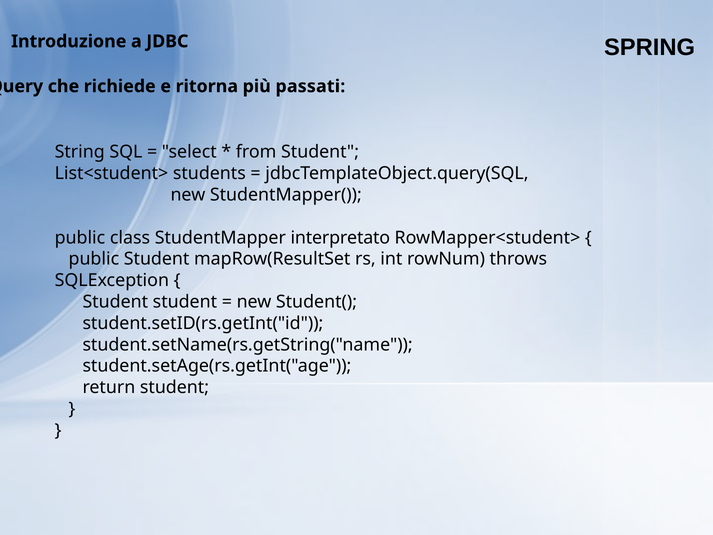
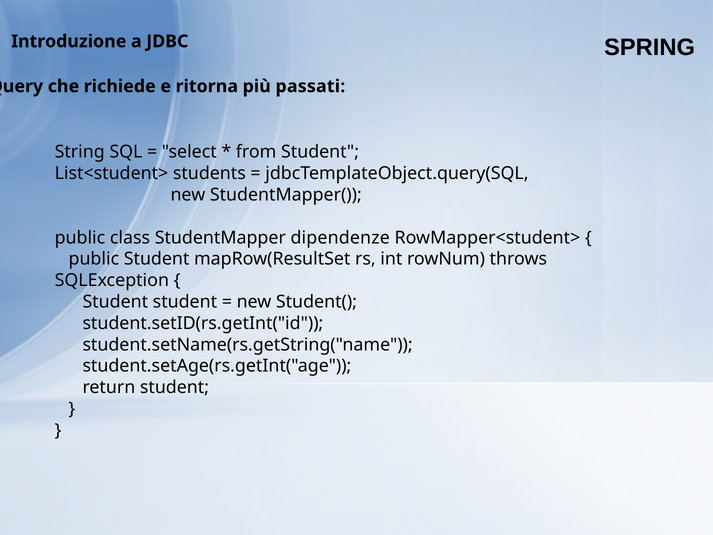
interpretato: interpretato -> dipendenze
